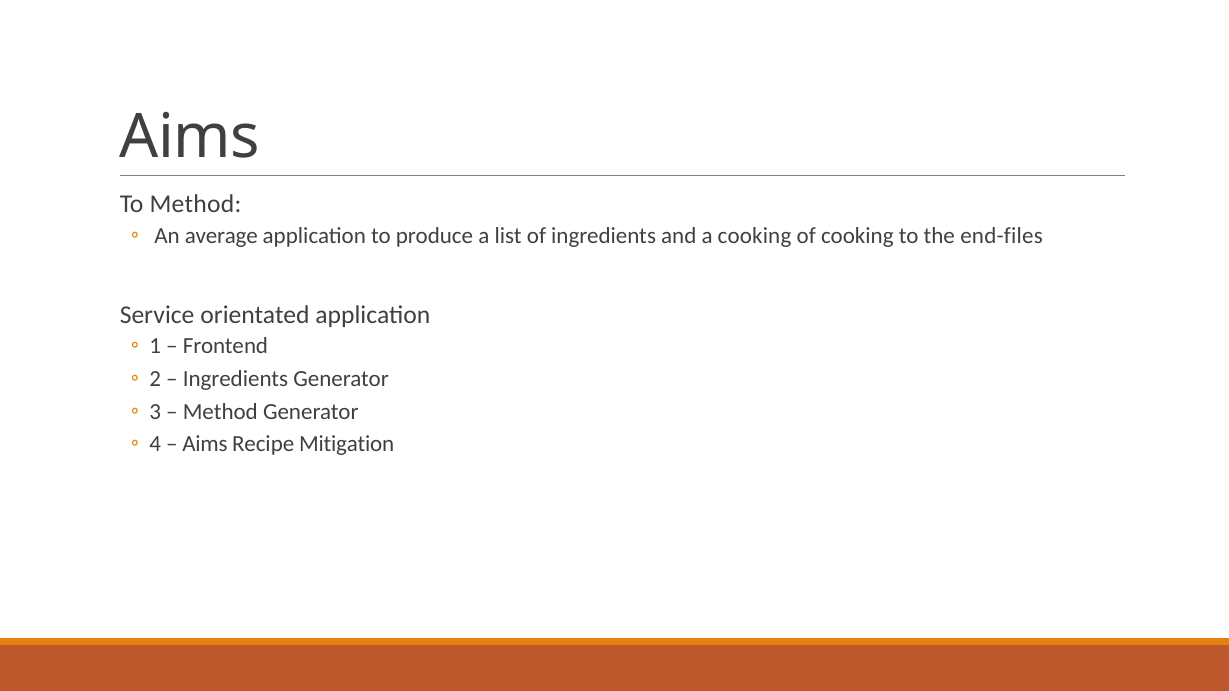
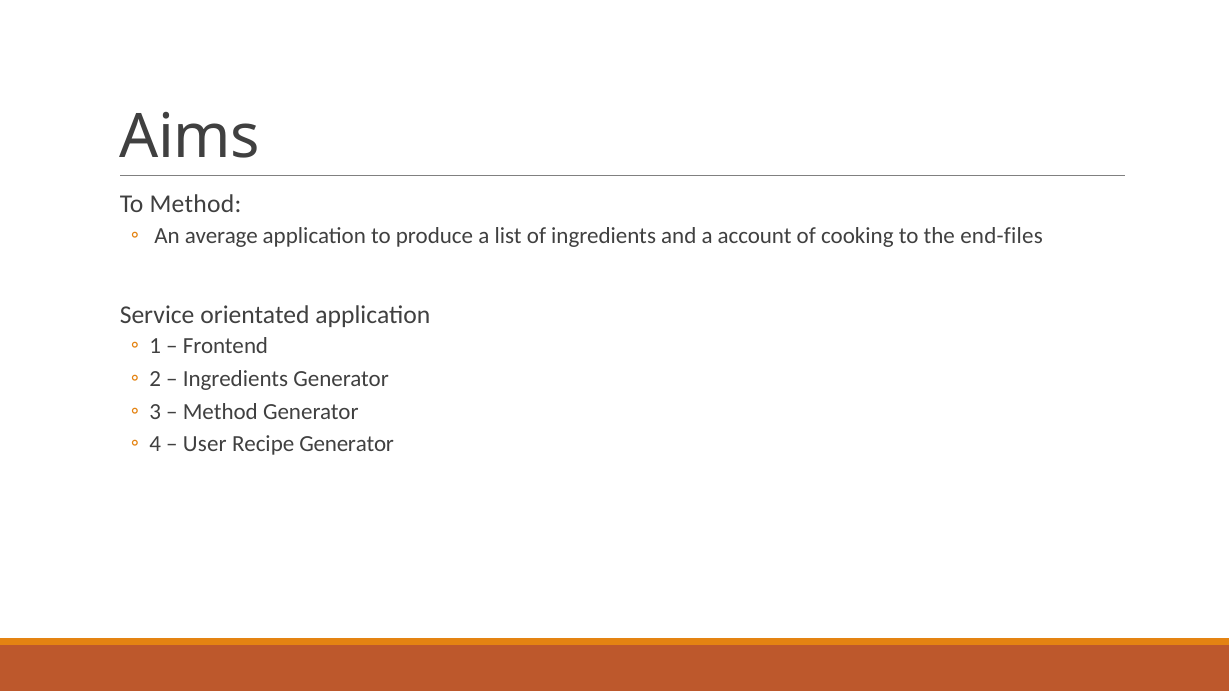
a cooking: cooking -> account
Aims at (205, 444): Aims -> User
Recipe Mitigation: Mitigation -> Generator
